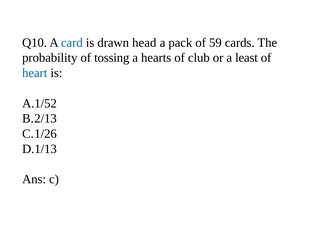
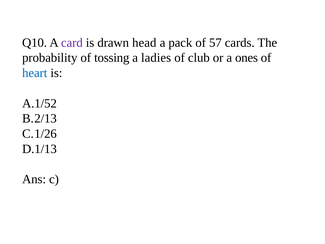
card colour: blue -> purple
59: 59 -> 57
hearts: hearts -> ladies
least: least -> ones
